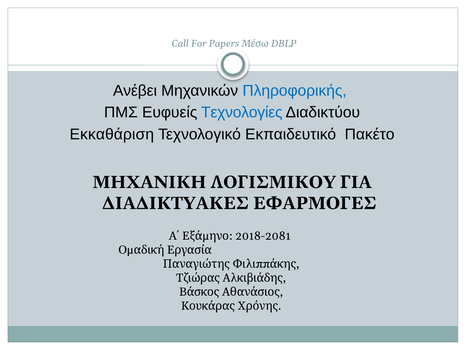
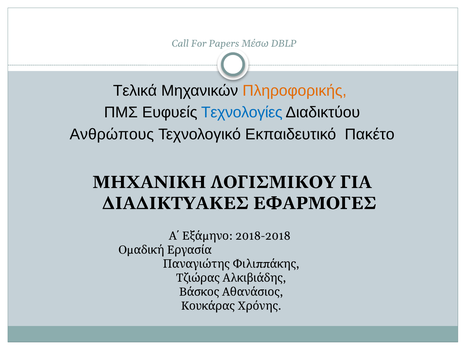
Ανέβει: Ανέβει -> Τελικά
Πληροφορικής colour: blue -> orange
Εκκαθάριση: Εκκαθάριση -> Ανθρώπους
2018-2081: 2018-2081 -> 2018-2018
